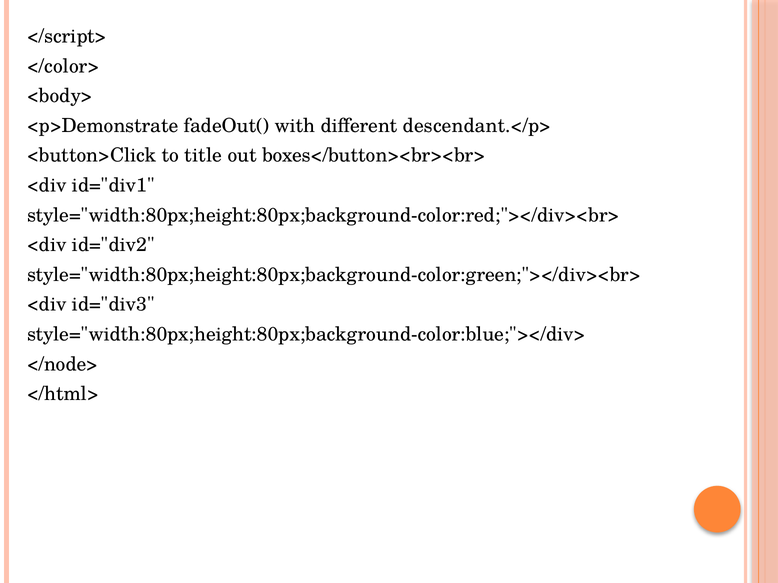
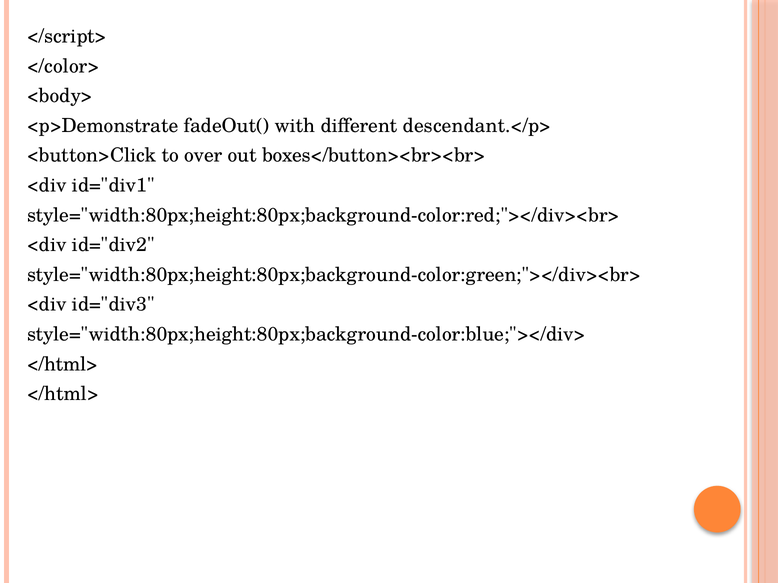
title: title -> over
</node> at (63, 364): </node> -> </html>
